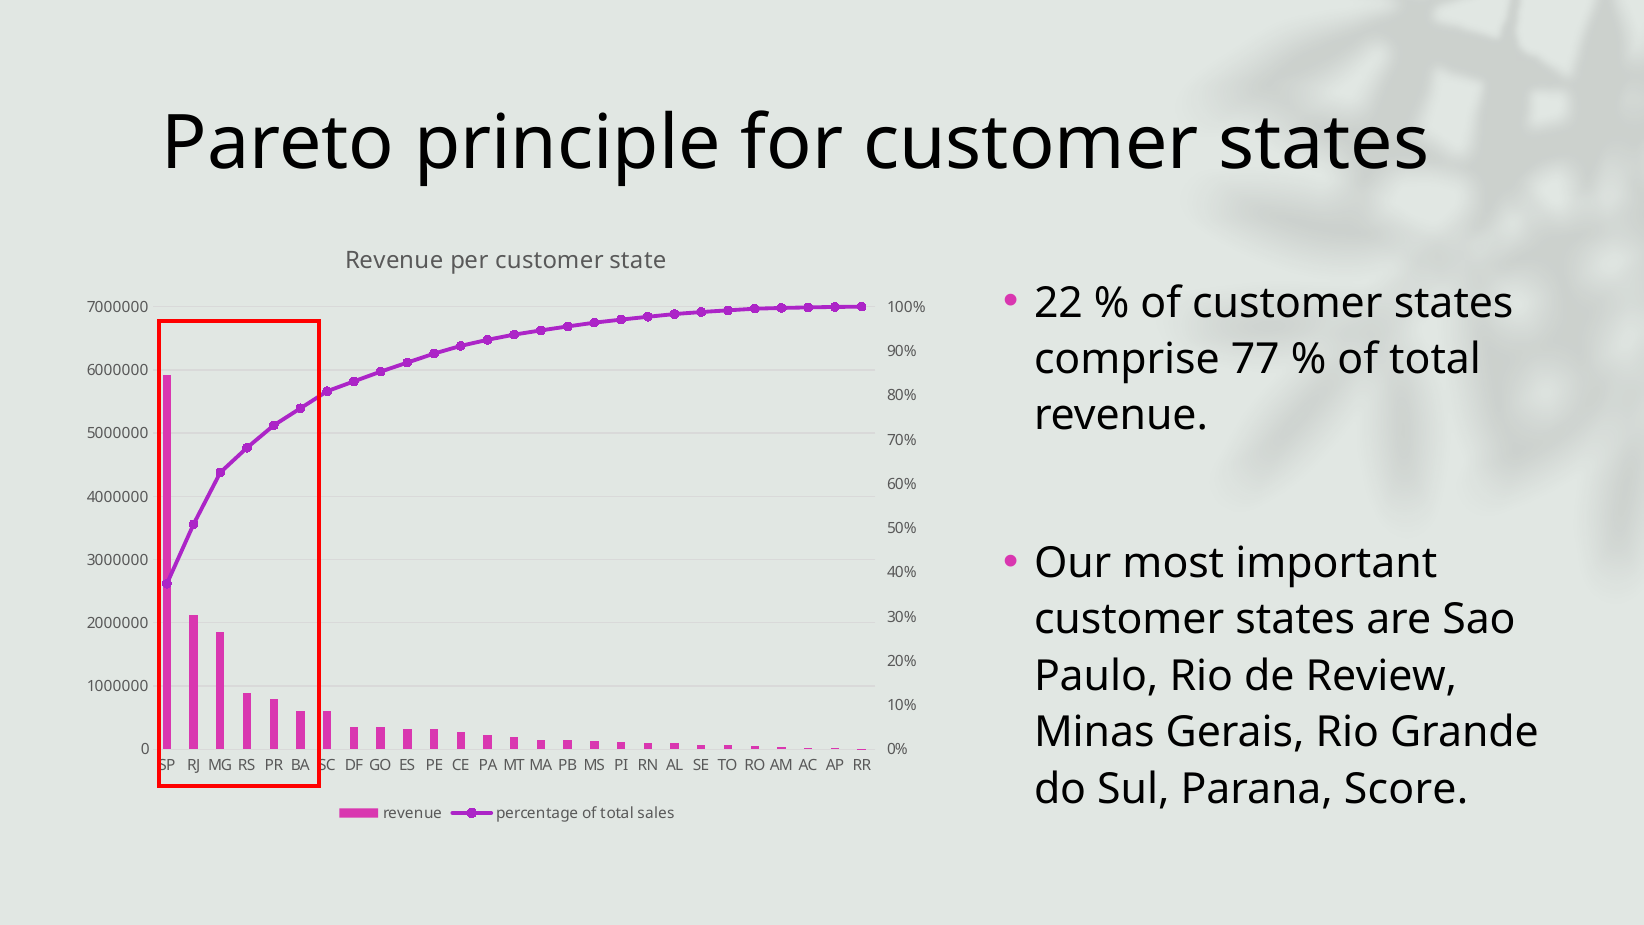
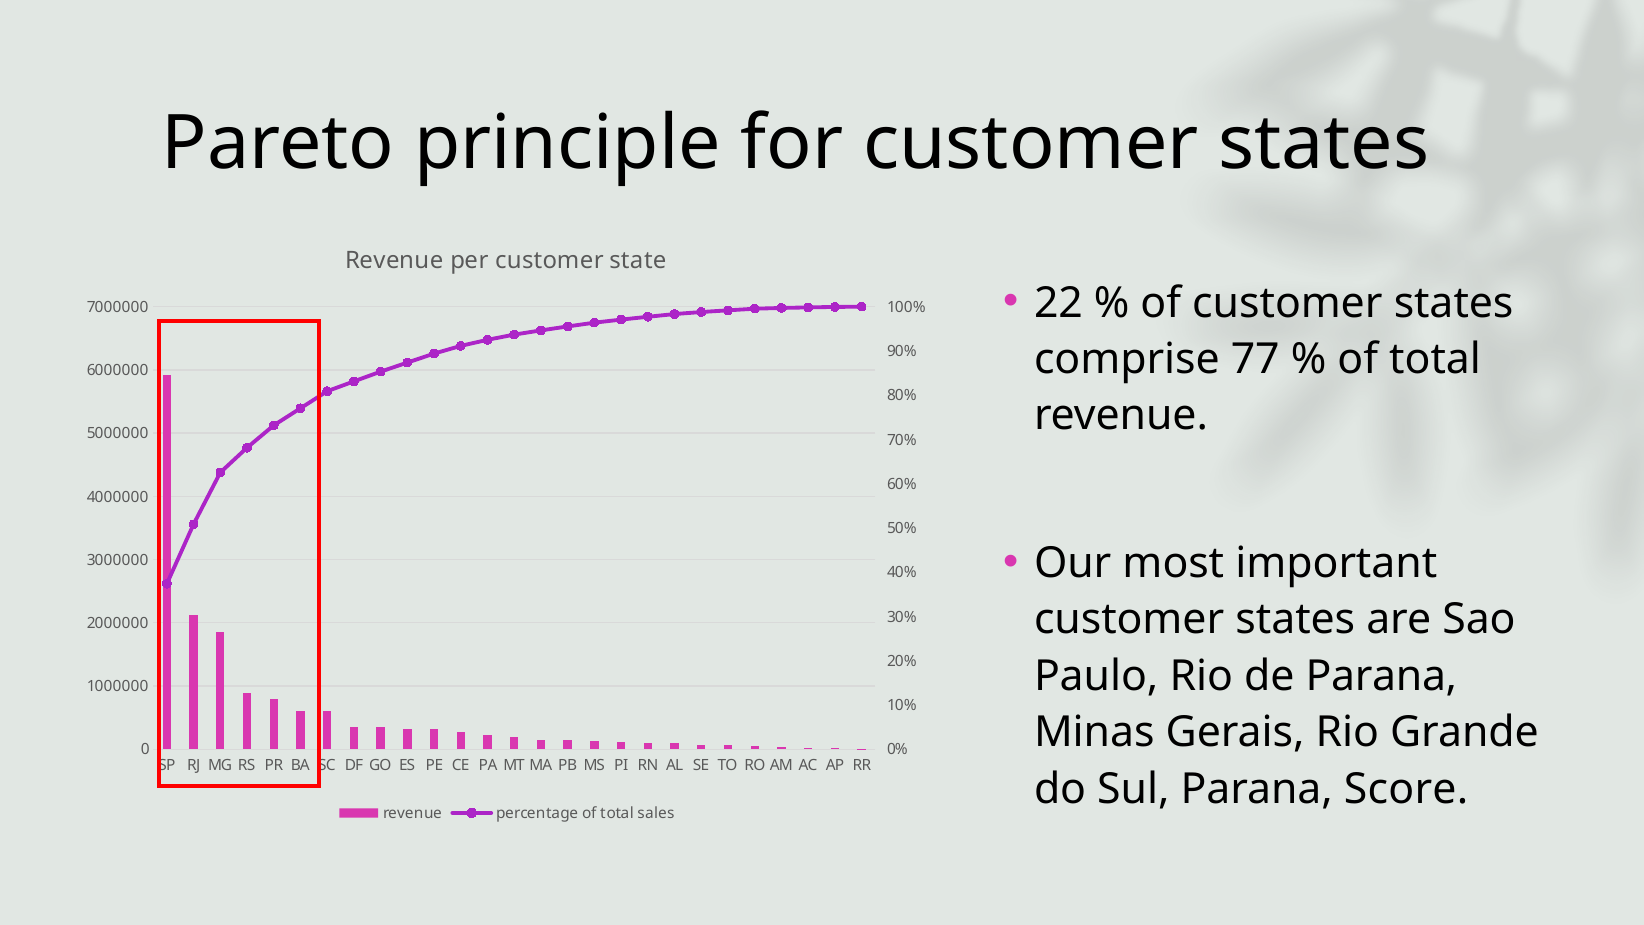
de Review: Review -> Parana
